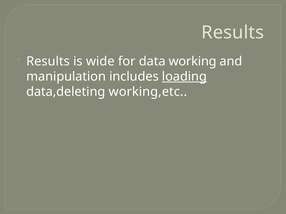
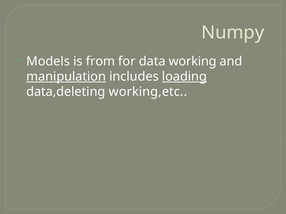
Results at (233, 33): Results -> Numpy
Results at (48, 61): Results -> Models
wide: wide -> from
manipulation underline: none -> present
